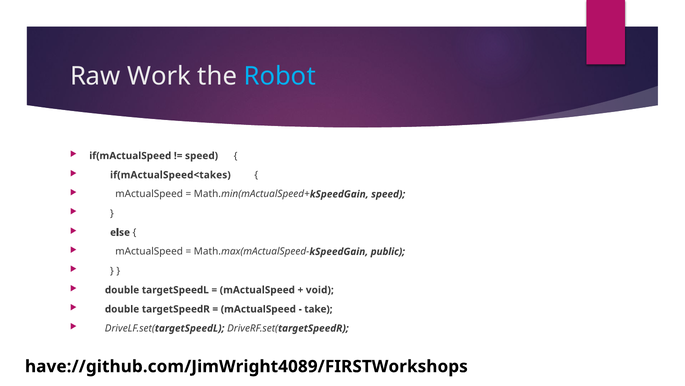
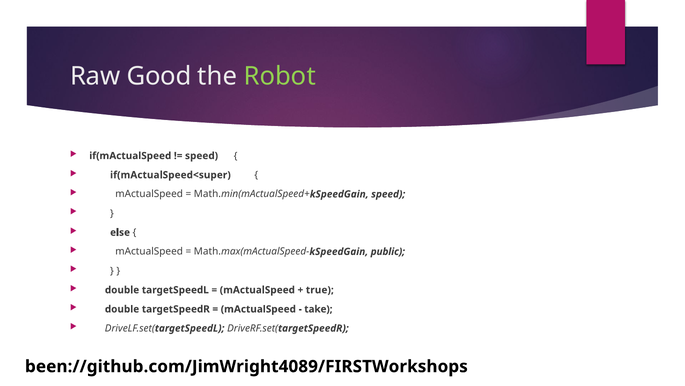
Work: Work -> Good
Robot colour: light blue -> light green
if(mActualSpeed<takes: if(mActualSpeed<takes -> if(mActualSpeed<super
void: void -> true
have://github.com/JimWright4089/FIRSTWorkshops: have://github.com/JimWright4089/FIRSTWorkshops -> been://github.com/JimWright4089/FIRSTWorkshops
